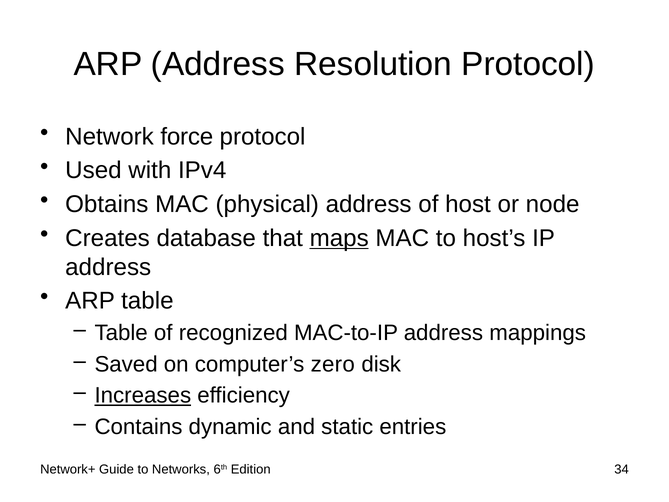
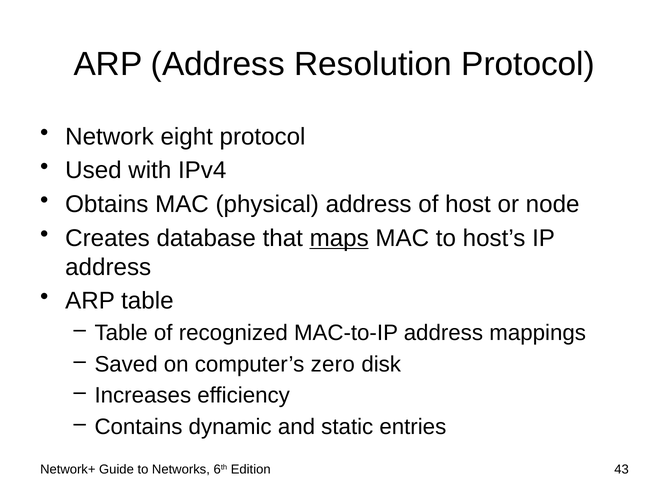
force: force -> eight
Increases underline: present -> none
34: 34 -> 43
